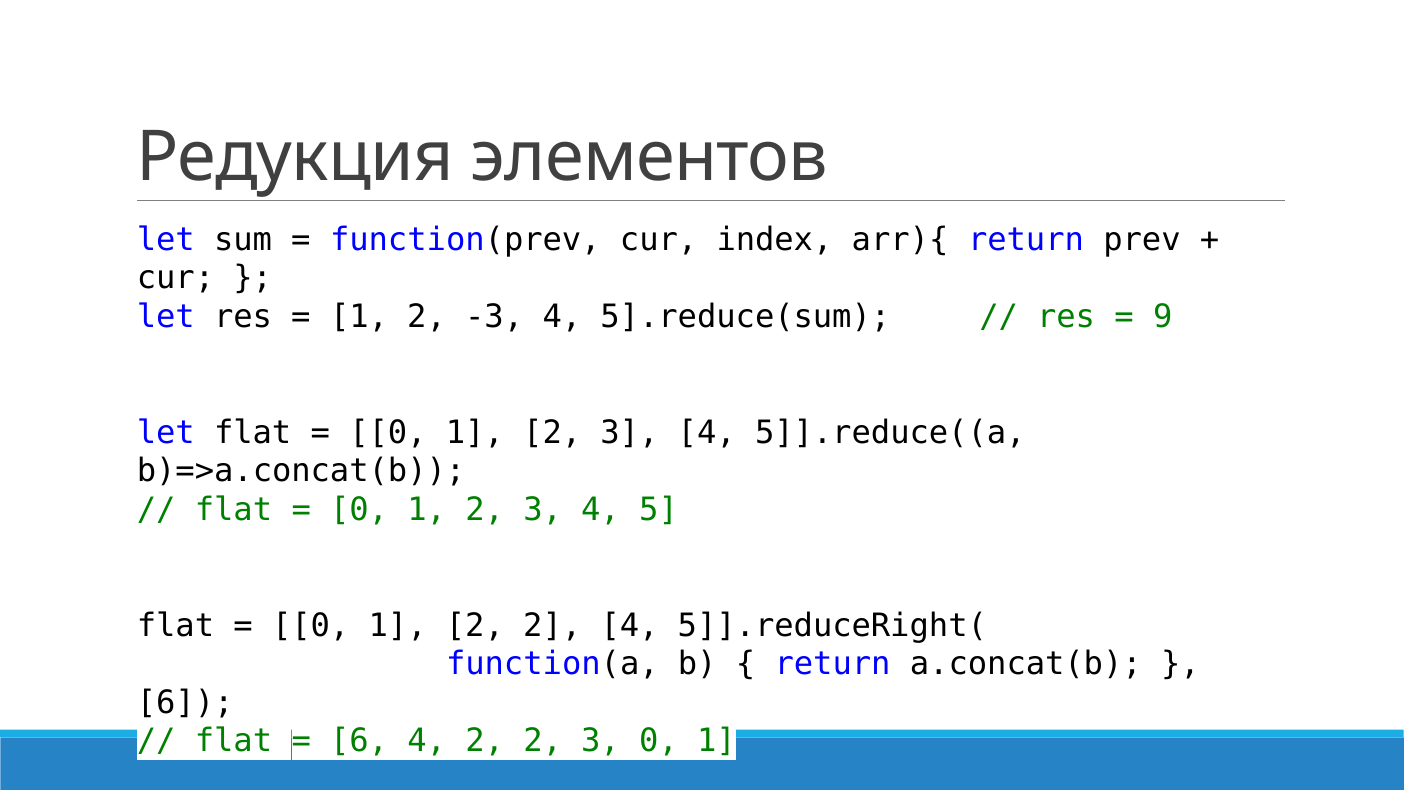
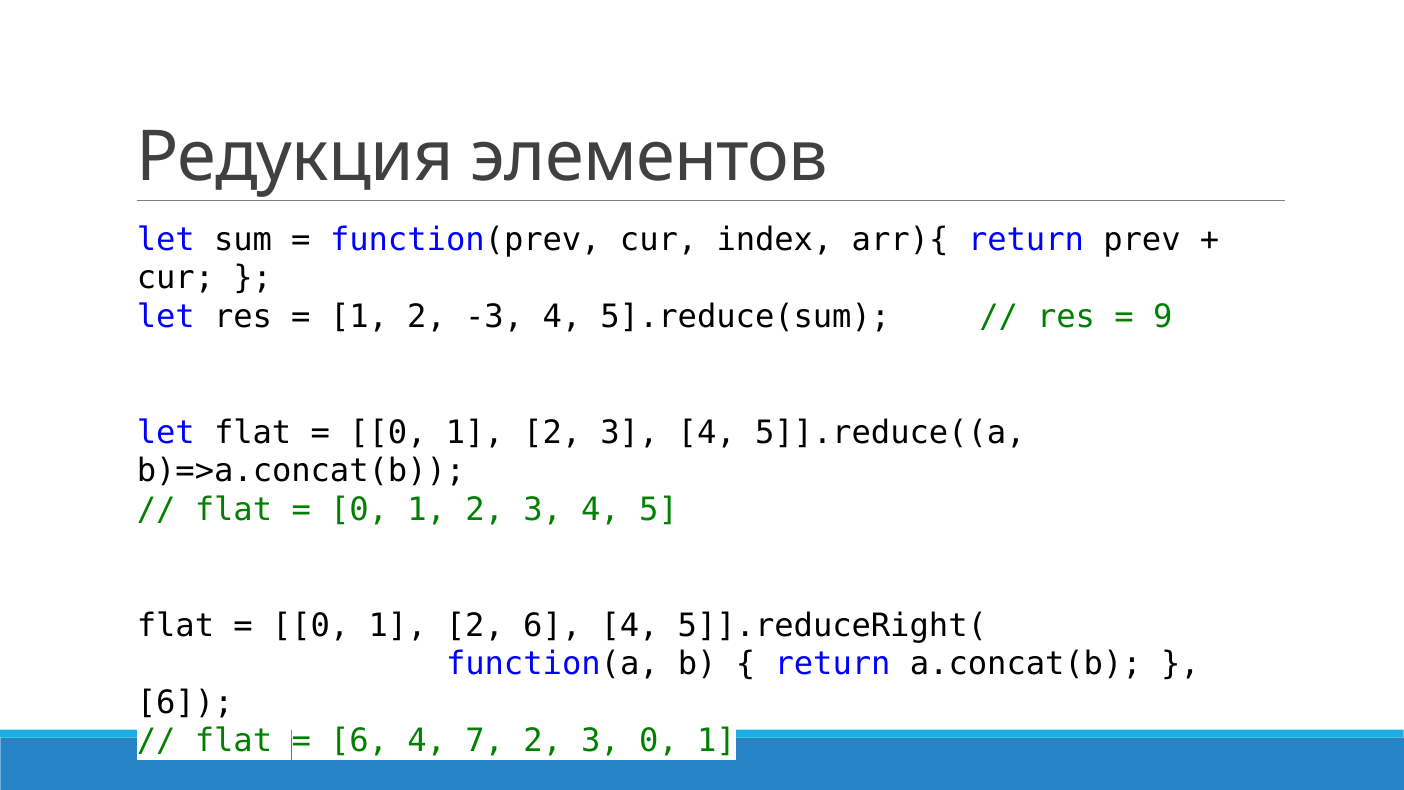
1 2 2: 2 -> 6
4 2: 2 -> 7
